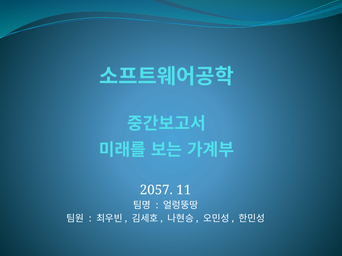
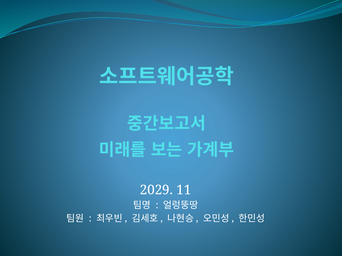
2057: 2057 -> 2029
